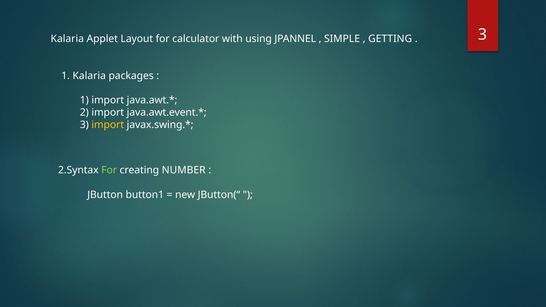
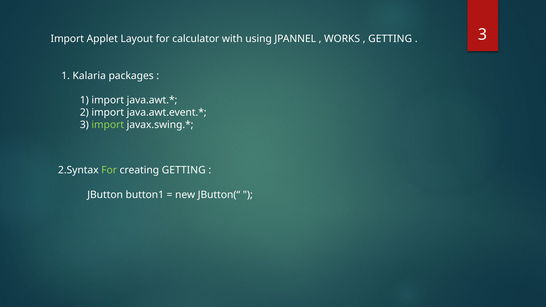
Kalaria at (67, 39): Kalaria -> Import
SIMPLE: SIMPLE -> WORKS
import at (108, 125) colour: yellow -> light green
creating NUMBER: NUMBER -> GETTING
